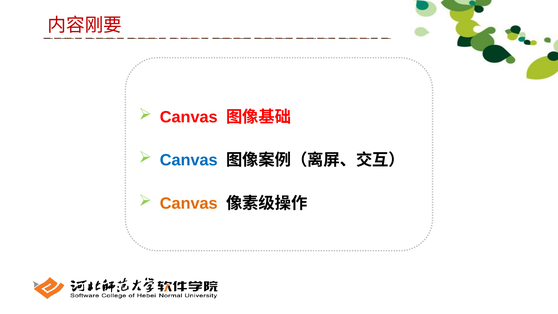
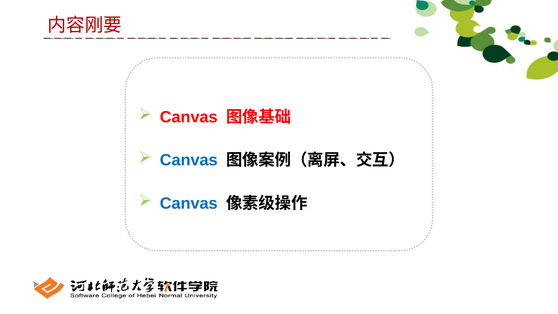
Canvas at (189, 203) colour: orange -> blue
